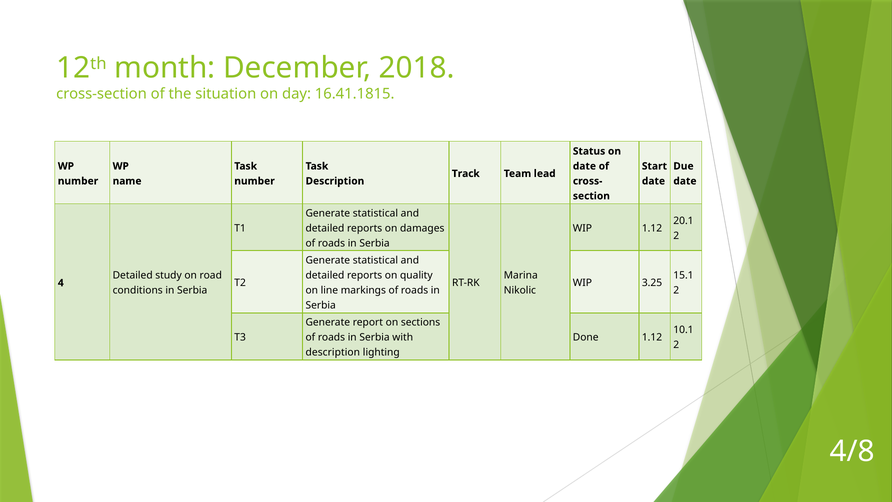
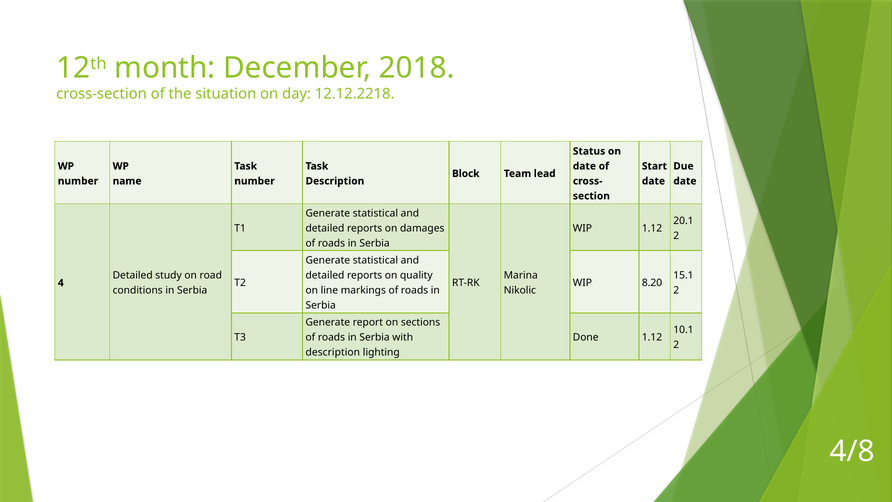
16.41.1815: 16.41.1815 -> 12.12.2218
Track: Track -> Block
3.25: 3.25 -> 8.20
